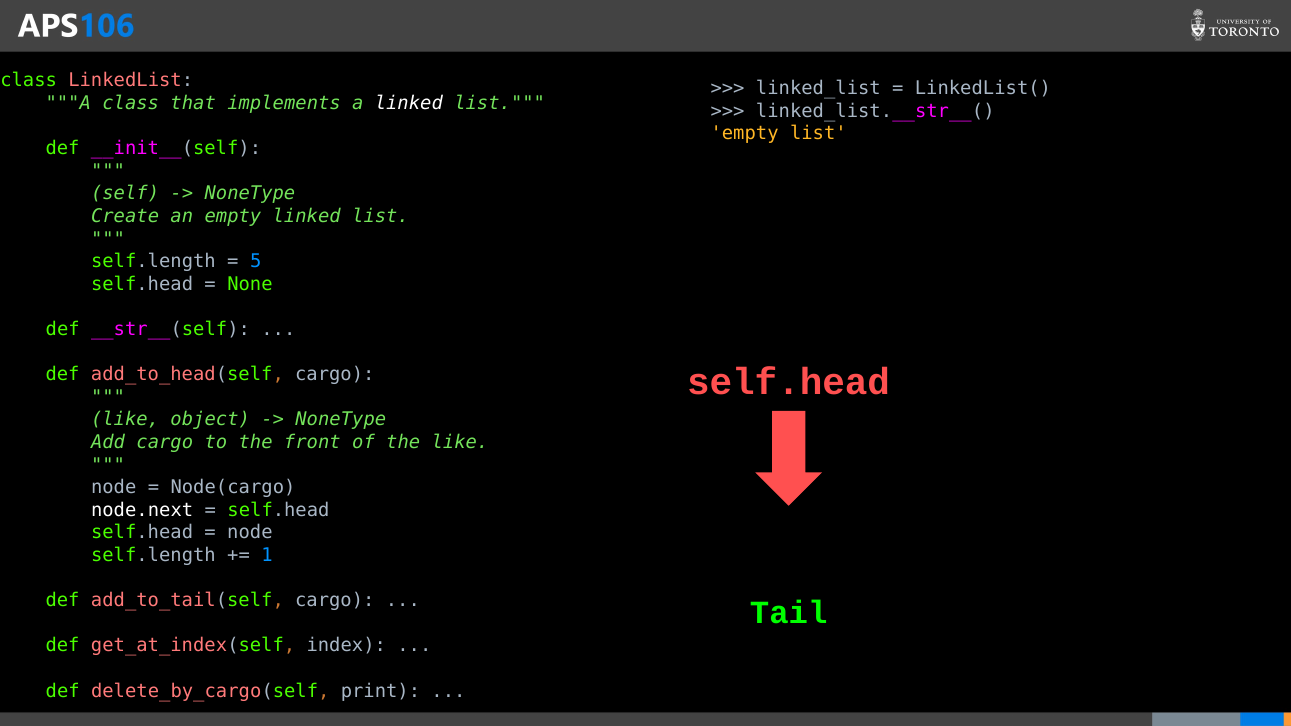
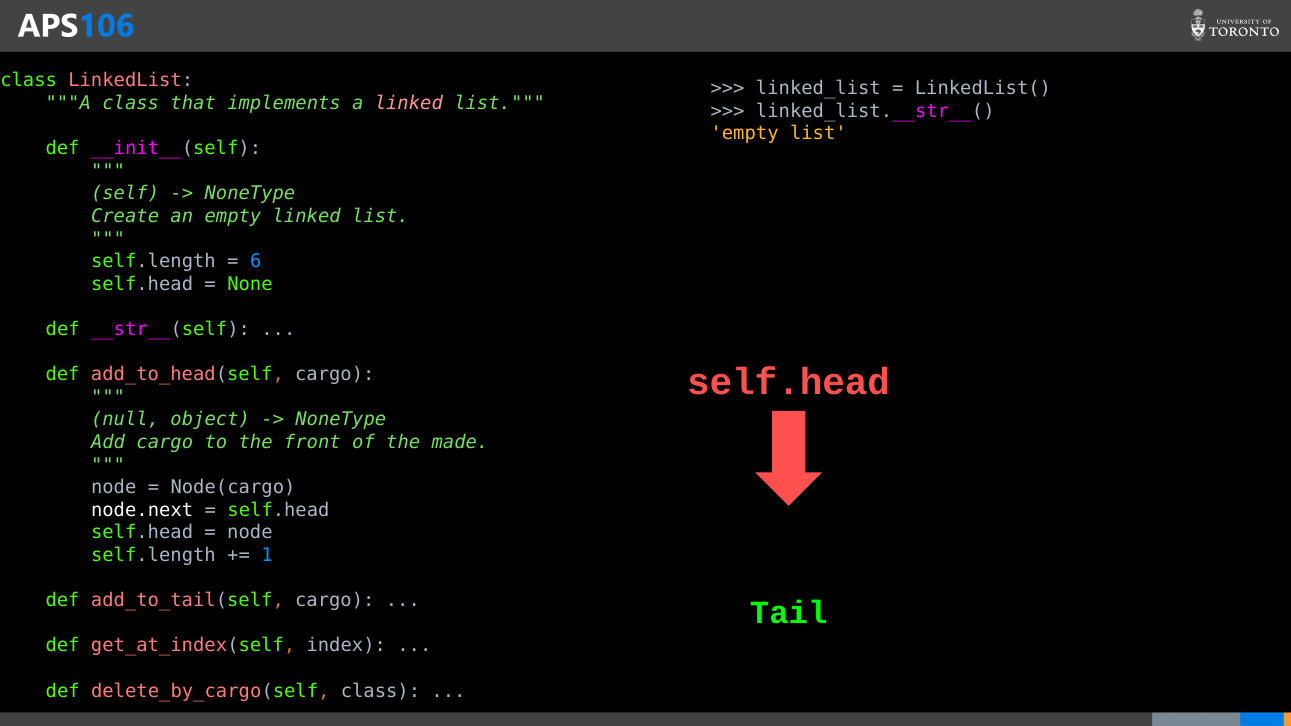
linked at (409, 103) colour: white -> pink
5: 5 -> 6
like at (125, 420): like -> null
the like: like -> made
delete_by_cargo(self print: print -> class
